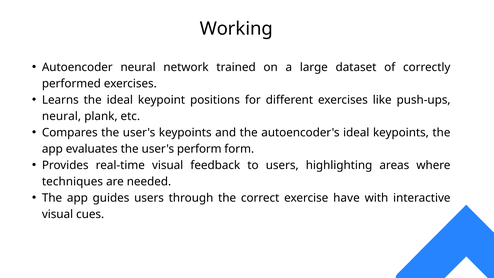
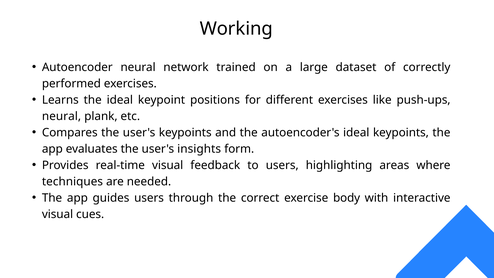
perform: perform -> insights
have: have -> body
